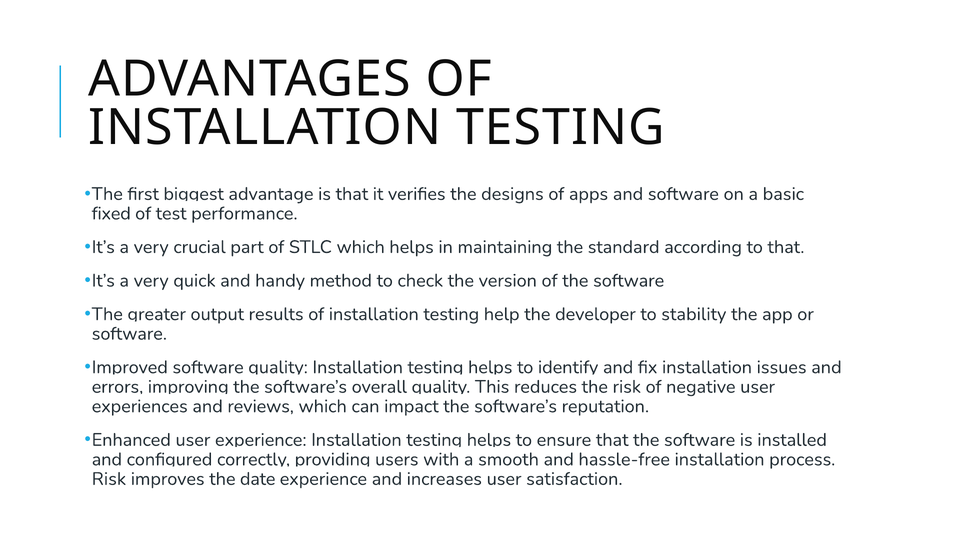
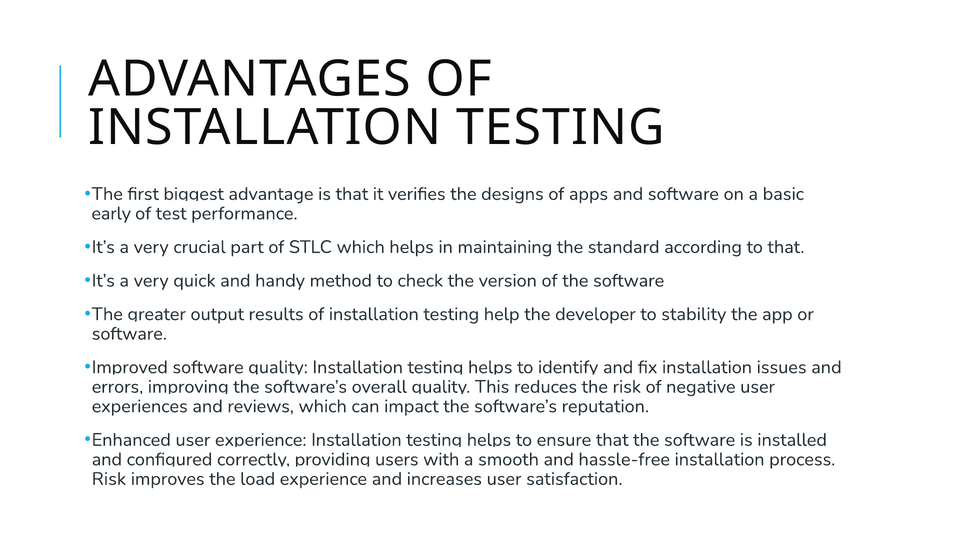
fixed: fixed -> early
date: date -> load
